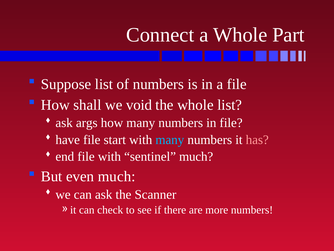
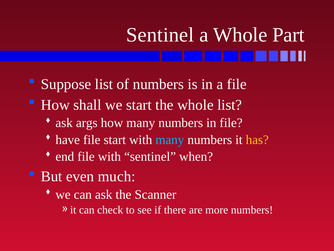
Connect at (160, 35): Connect -> Sentinel
we void: void -> start
has colour: pink -> yellow
sentinel much: much -> when
